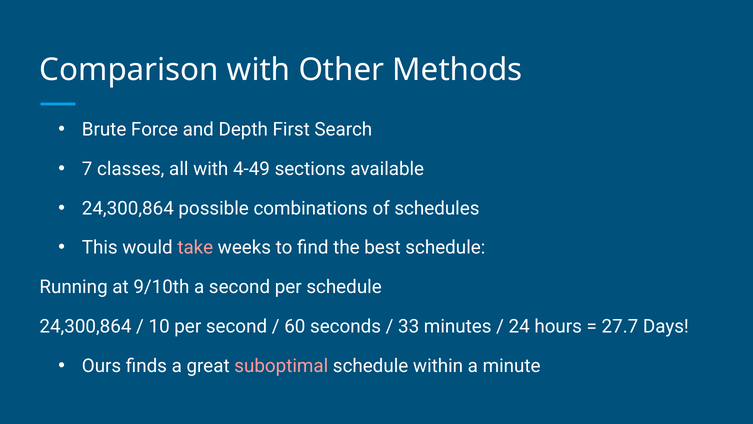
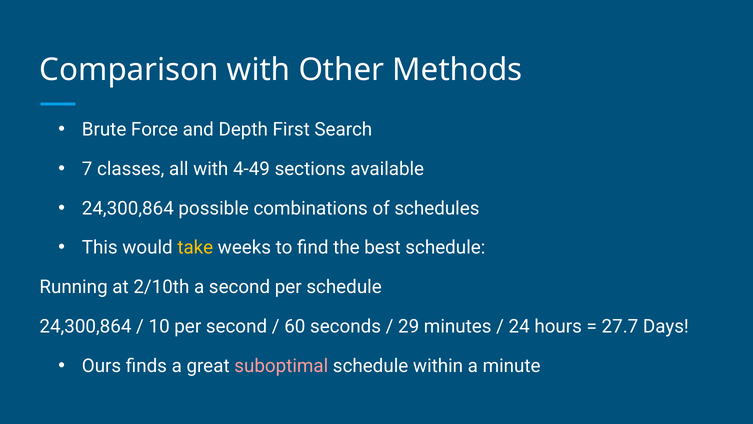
take colour: pink -> yellow
9/10th: 9/10th -> 2/10th
33: 33 -> 29
